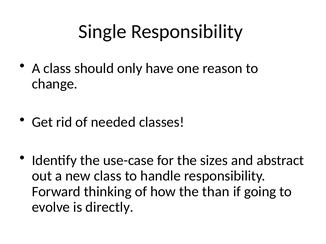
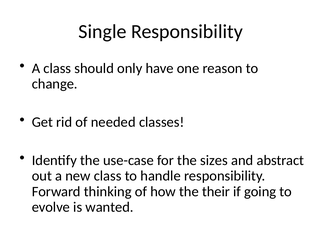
than: than -> their
directly: directly -> wanted
